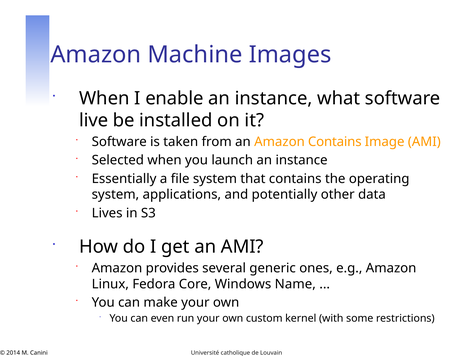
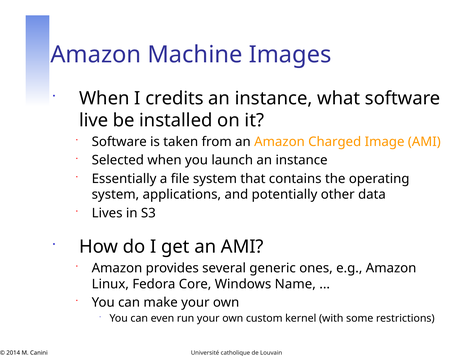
enable: enable -> credits
Amazon Contains: Contains -> Charged
